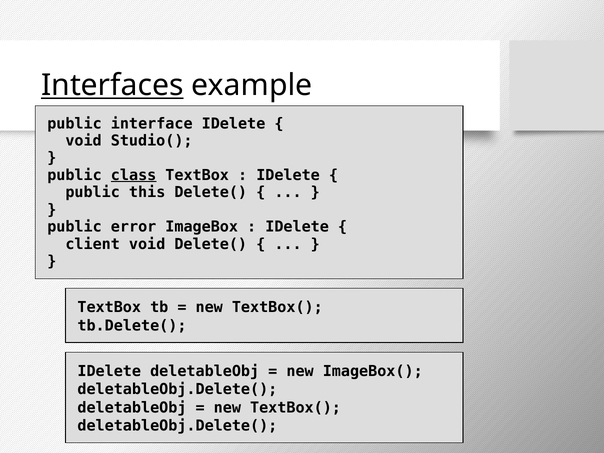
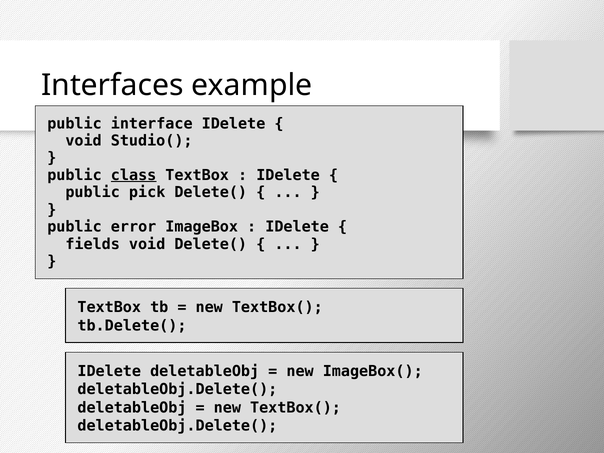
Interfaces underline: present -> none
this: this -> pick
client: client -> fields
